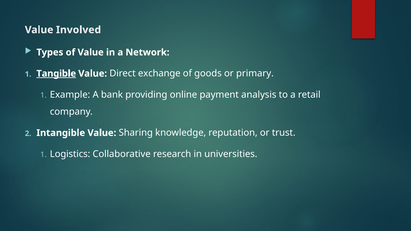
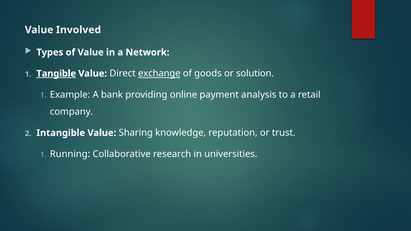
exchange underline: none -> present
primary: primary -> solution
Logistics: Logistics -> Running
